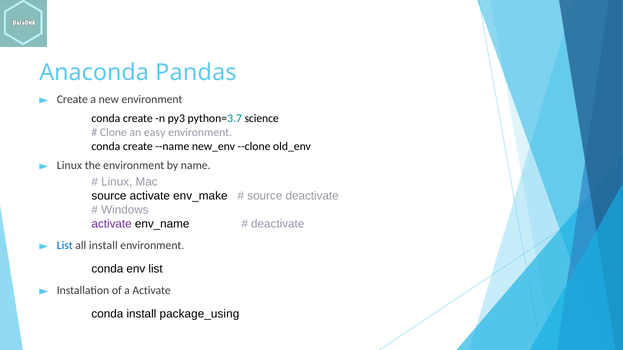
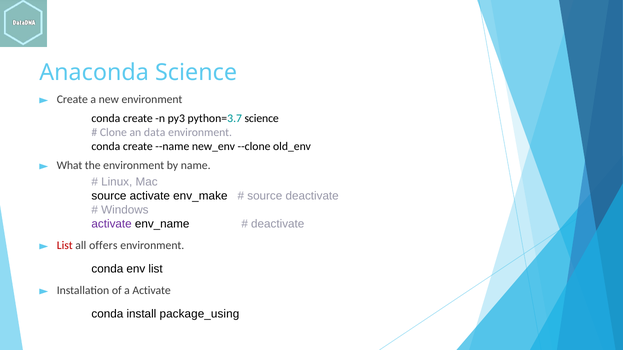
Anaconda Pandas: Pandas -> Science
easy: easy -> data
Linux at (69, 166): Linux -> What
List at (65, 246) colour: blue -> red
all install: install -> offers
